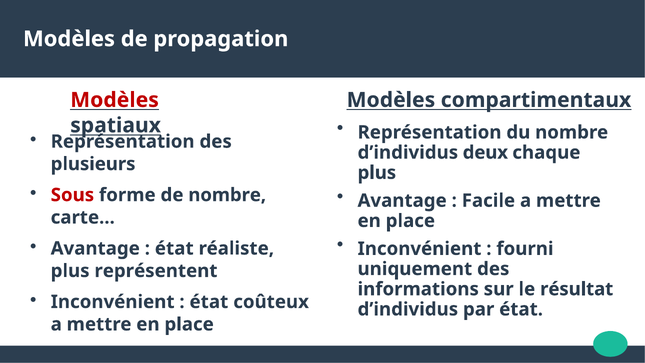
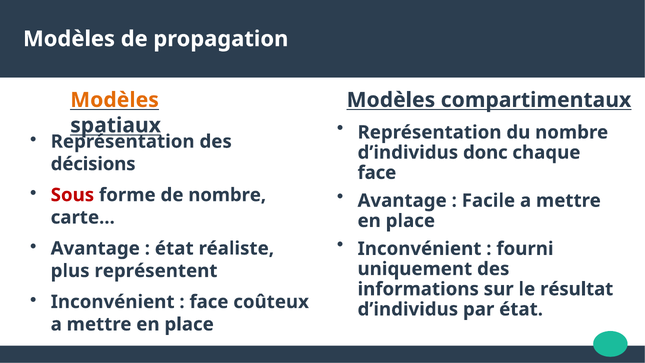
Modèles at (115, 100) colour: red -> orange
deux: deux -> donc
plusieurs: plusieurs -> décisions
plus at (377, 173): plus -> face
état at (209, 302): état -> face
